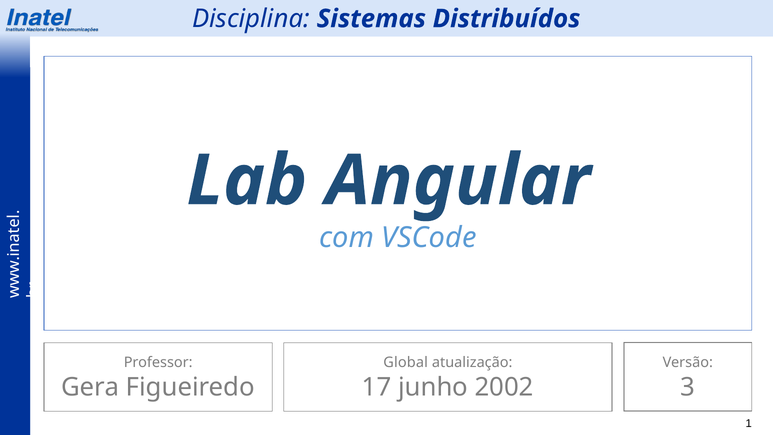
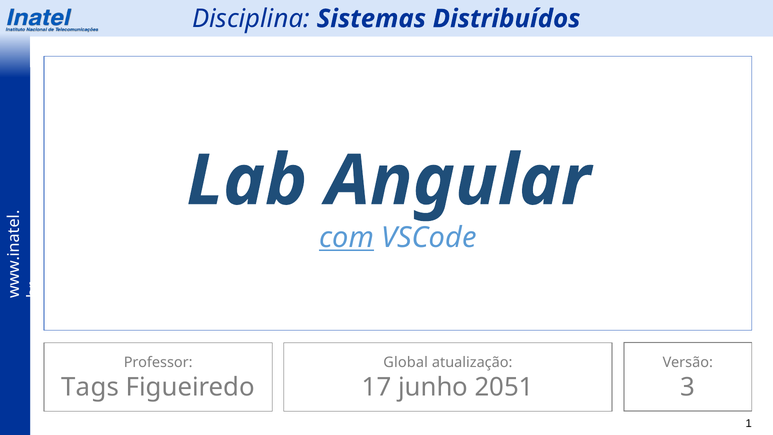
com underline: none -> present
Gera: Gera -> Tags
2002: 2002 -> 2051
